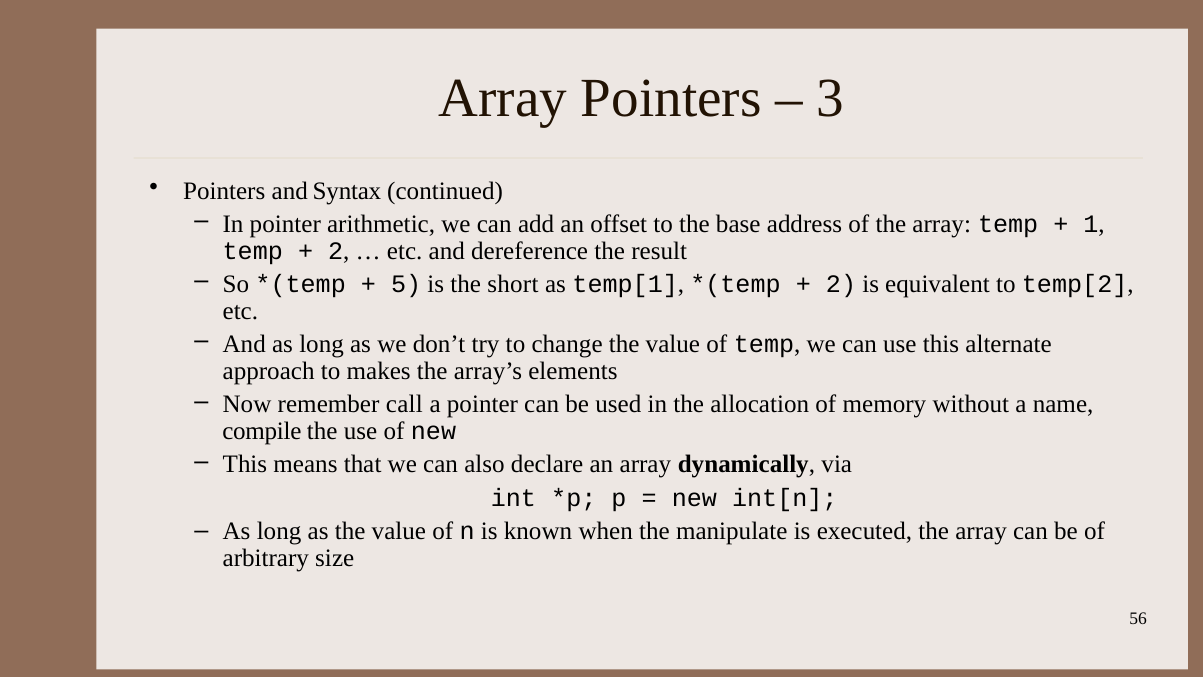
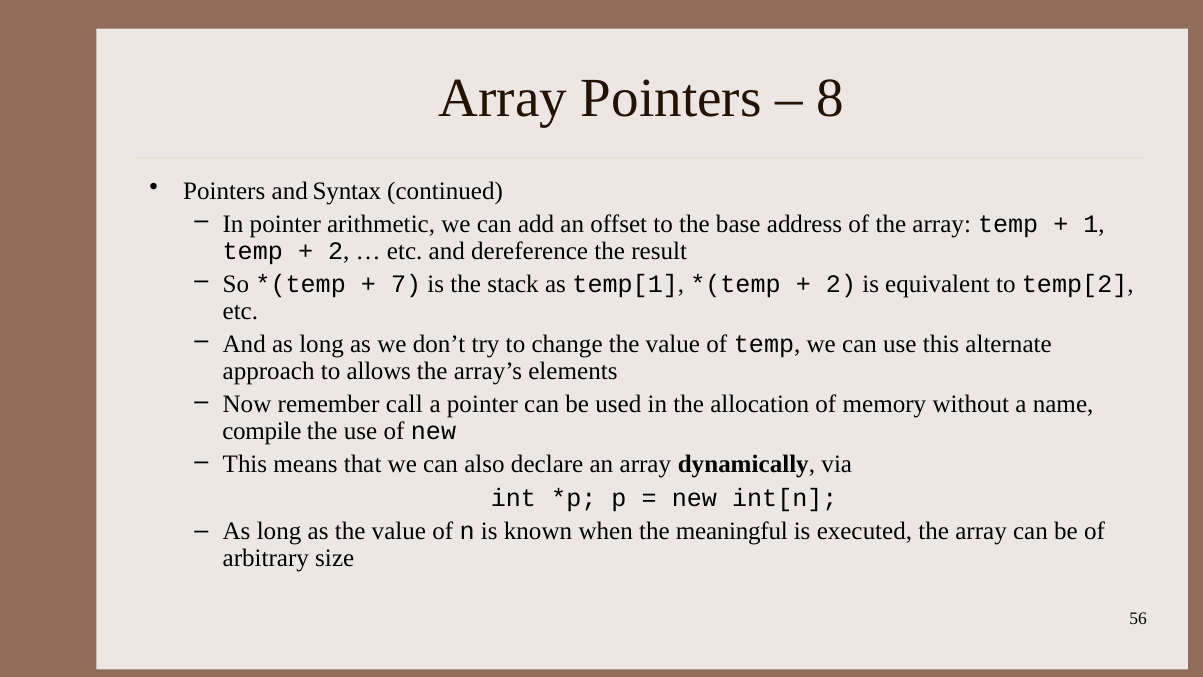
3: 3 -> 8
5: 5 -> 7
short: short -> stack
makes: makes -> allows
manipulate: manipulate -> meaningful
